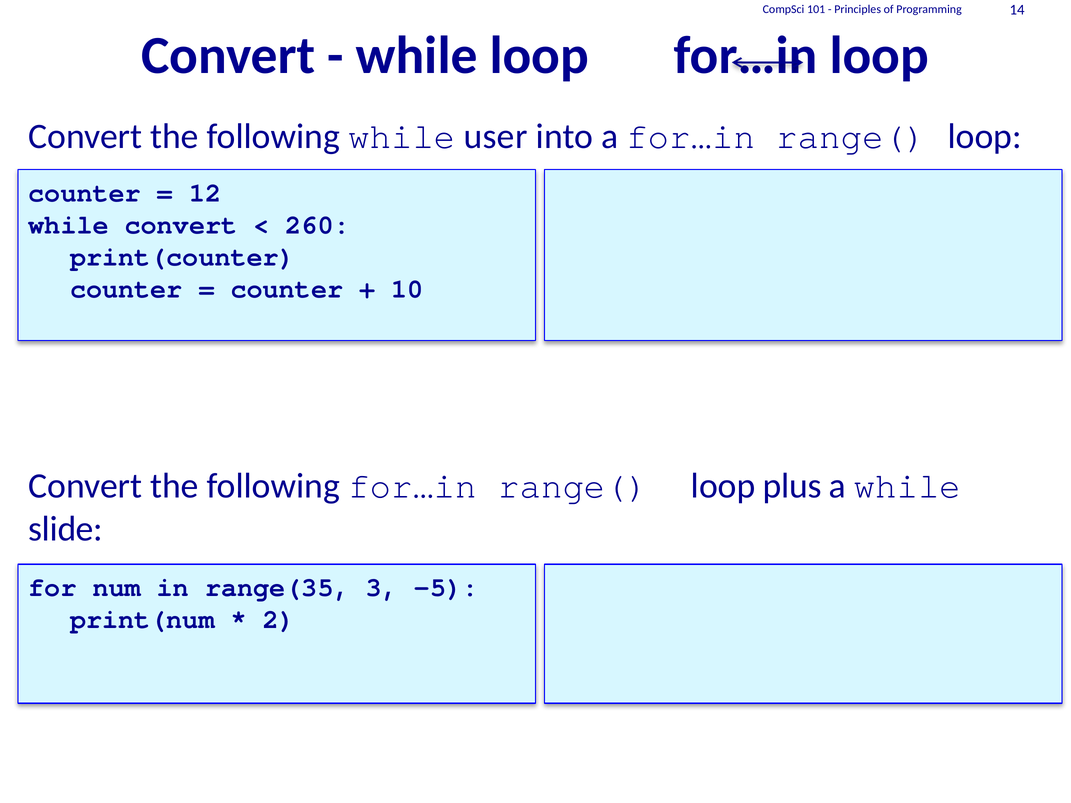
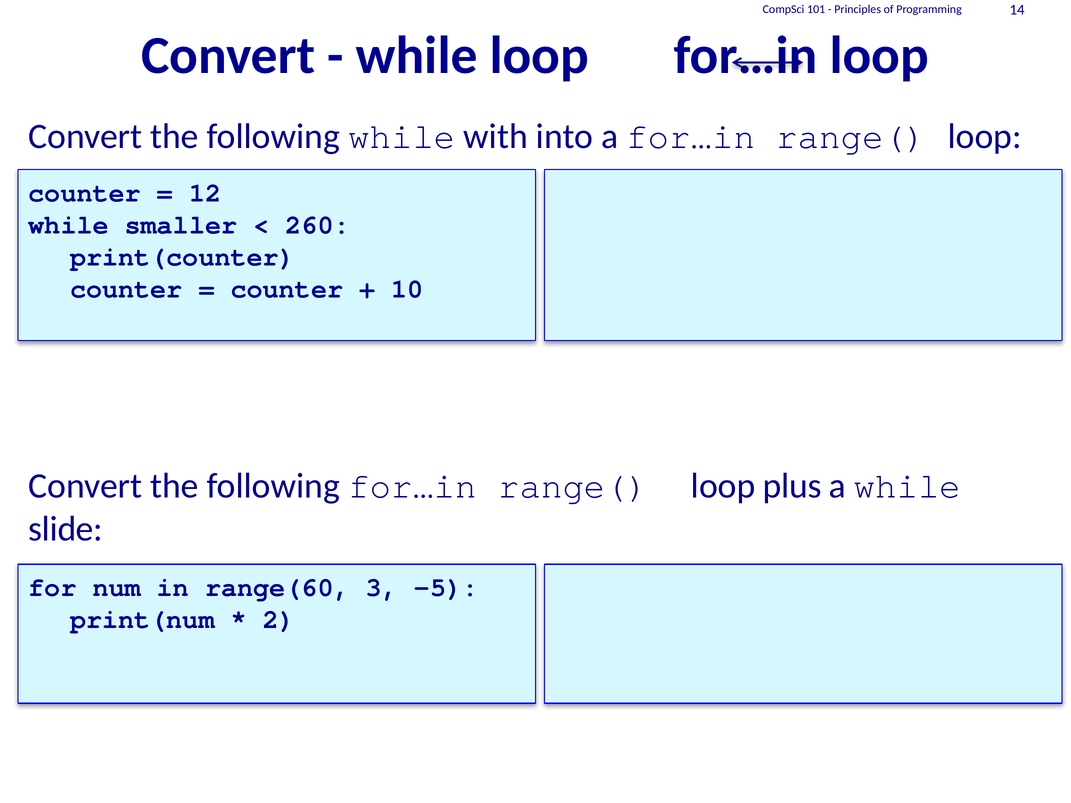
user: user -> with
while convert: convert -> smaller
range(35: range(35 -> range(60
